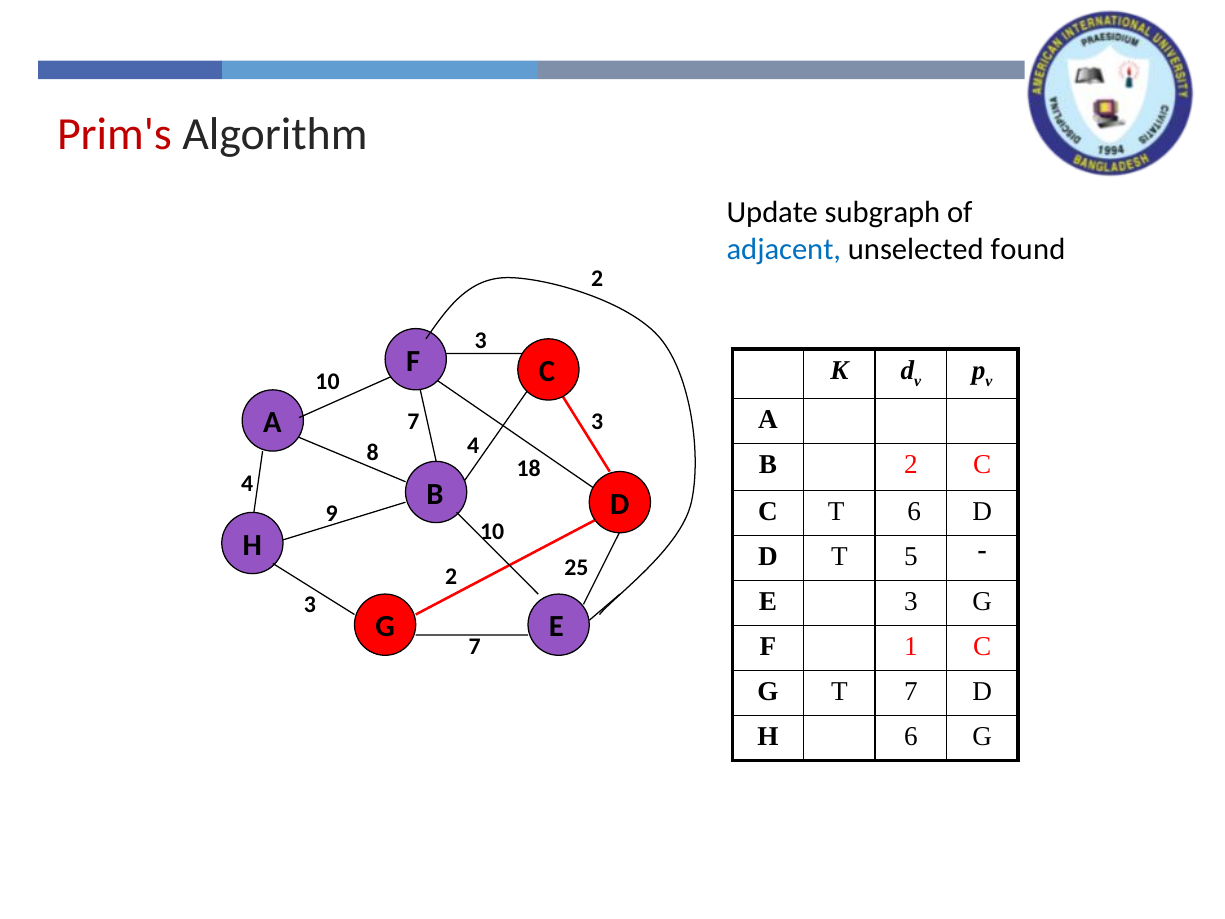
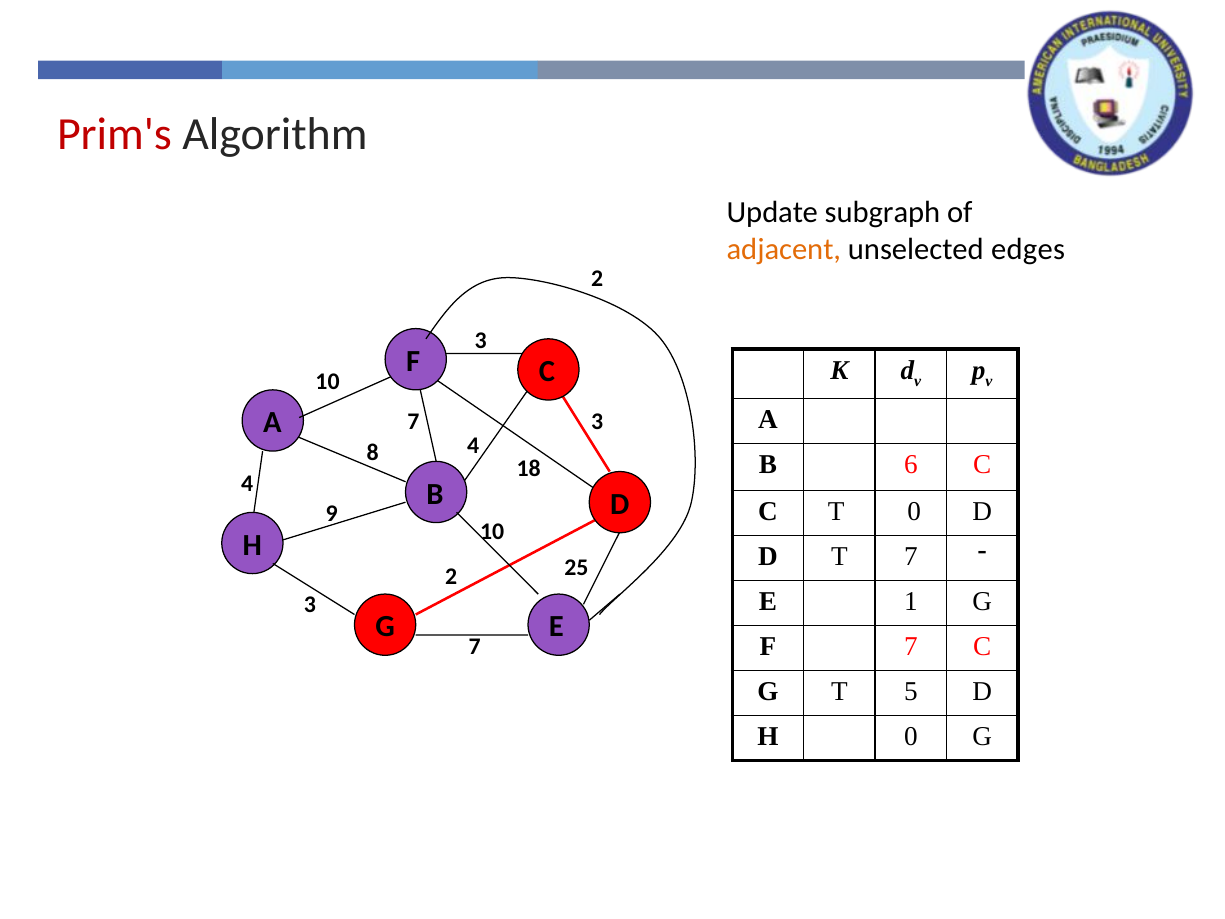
adjacent colour: blue -> orange
found: found -> edges
B 2: 2 -> 6
T 6: 6 -> 0
T 5: 5 -> 7
E 3: 3 -> 1
F 1: 1 -> 7
T 7: 7 -> 5
H 6: 6 -> 0
